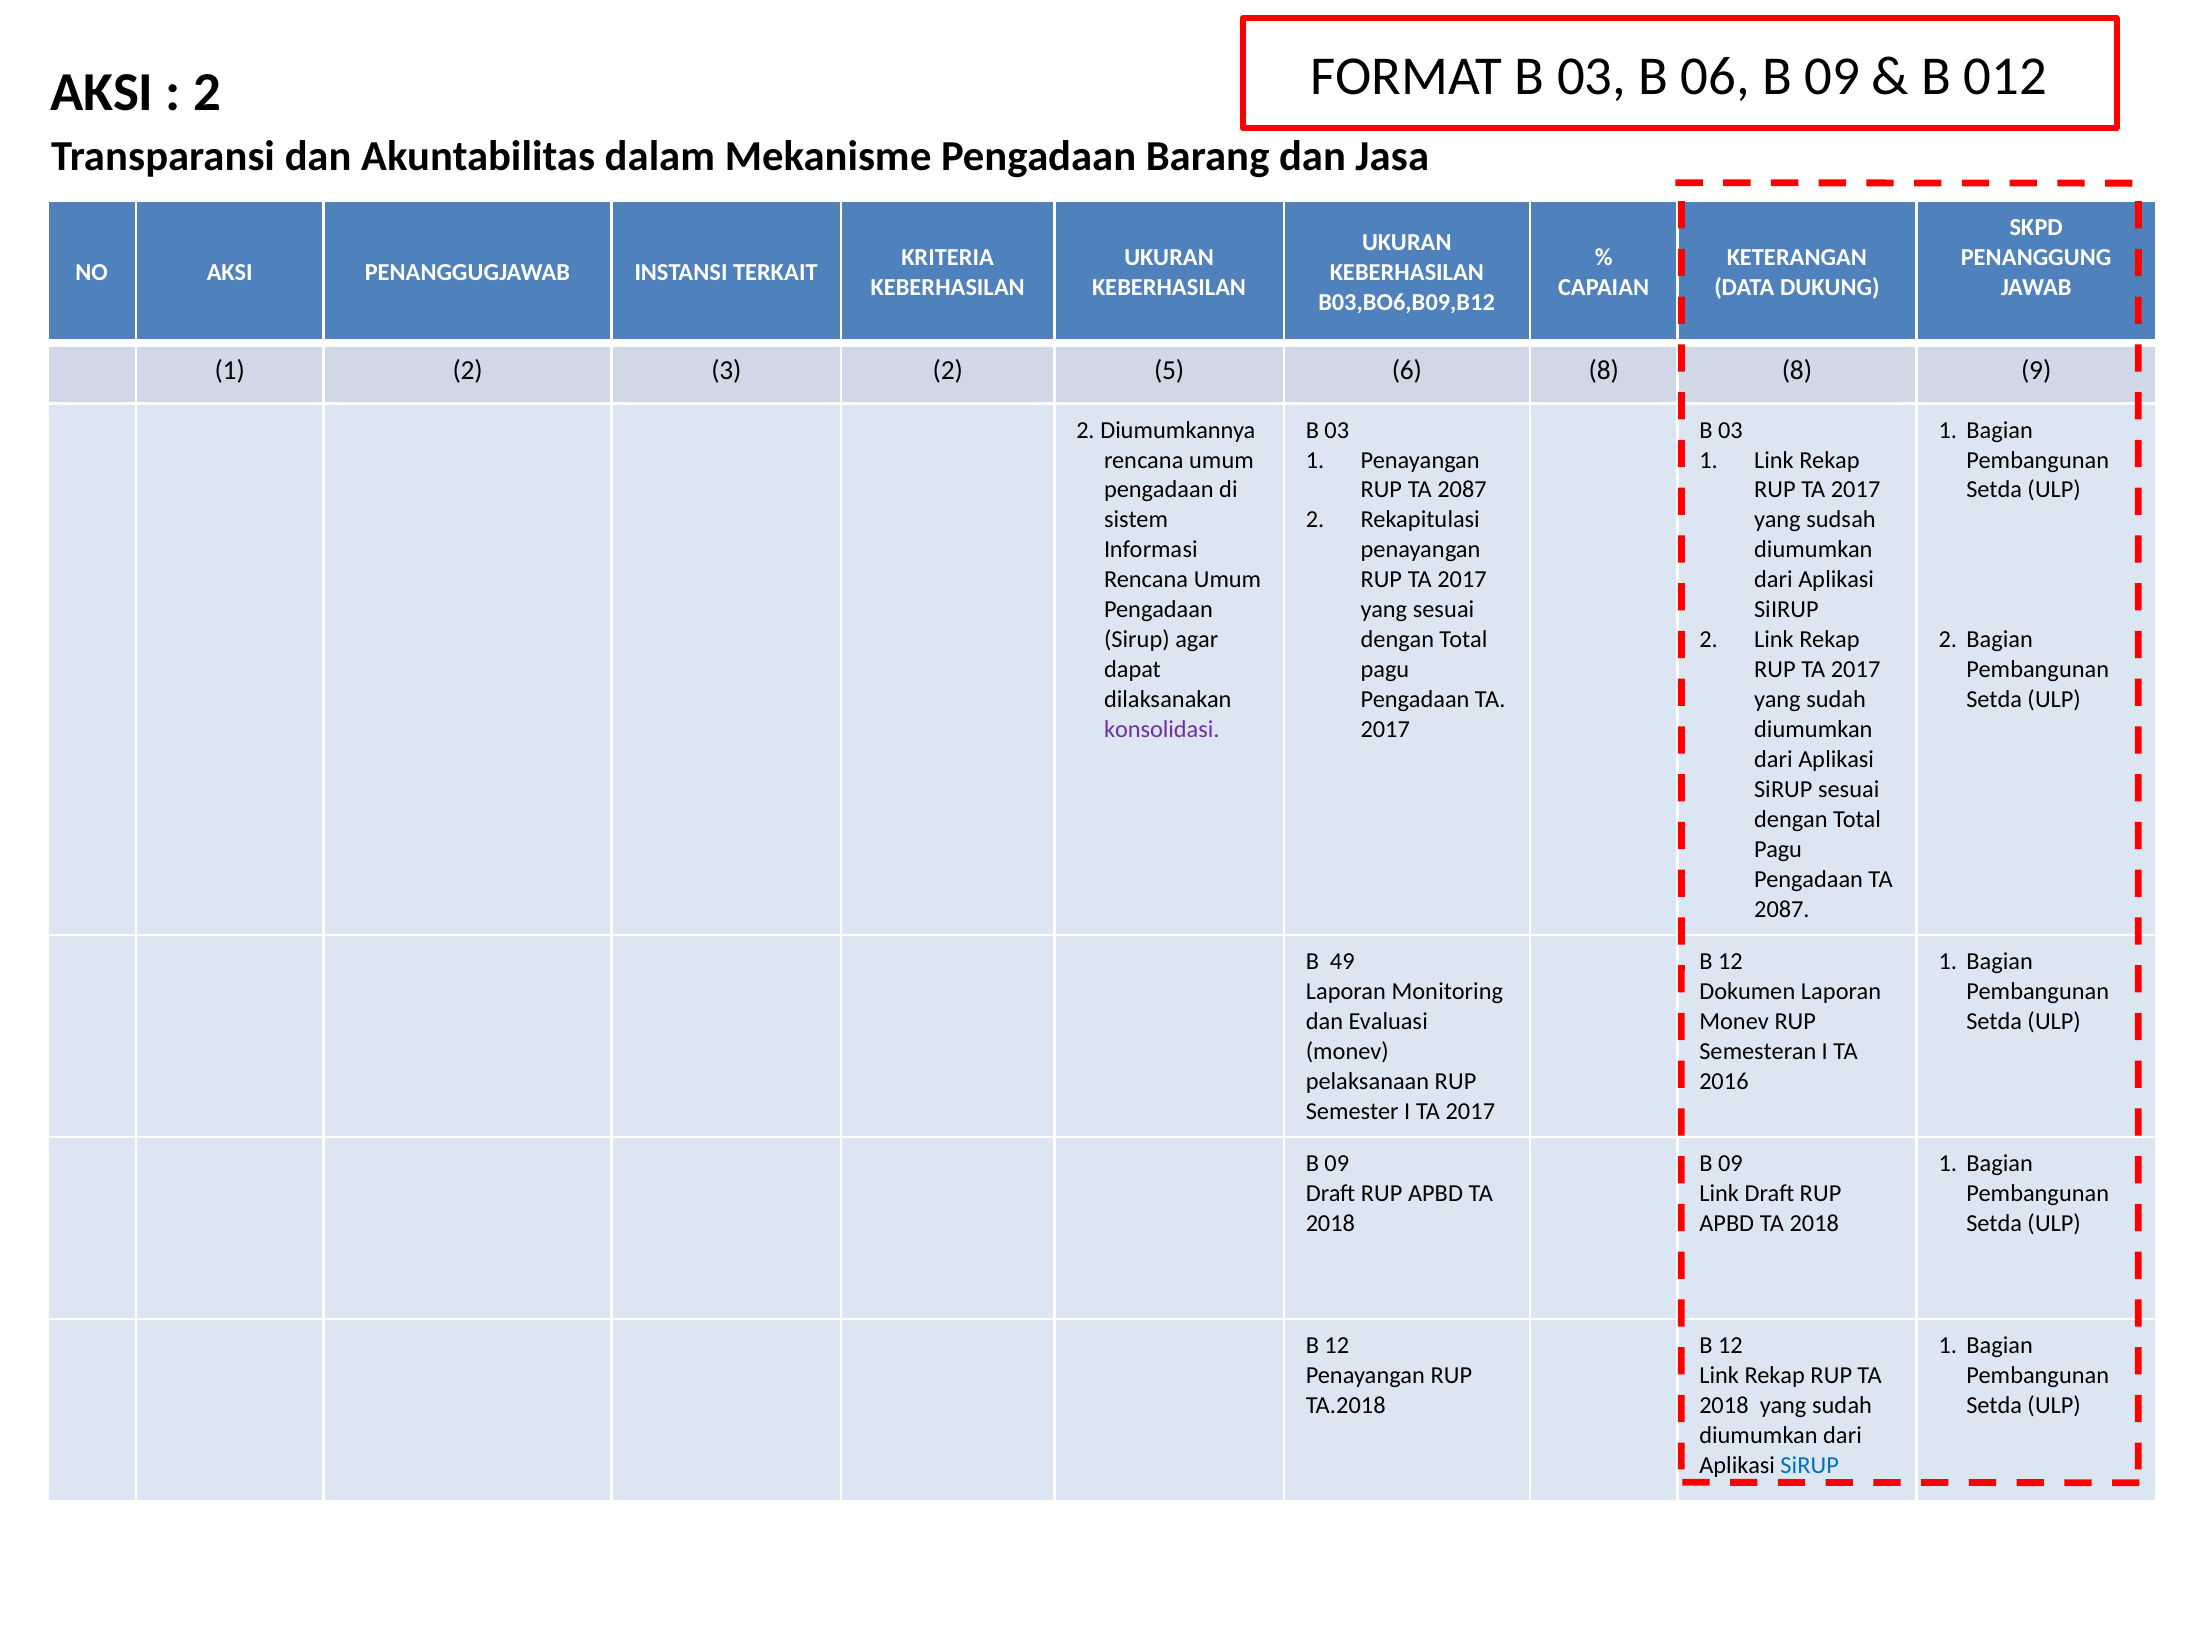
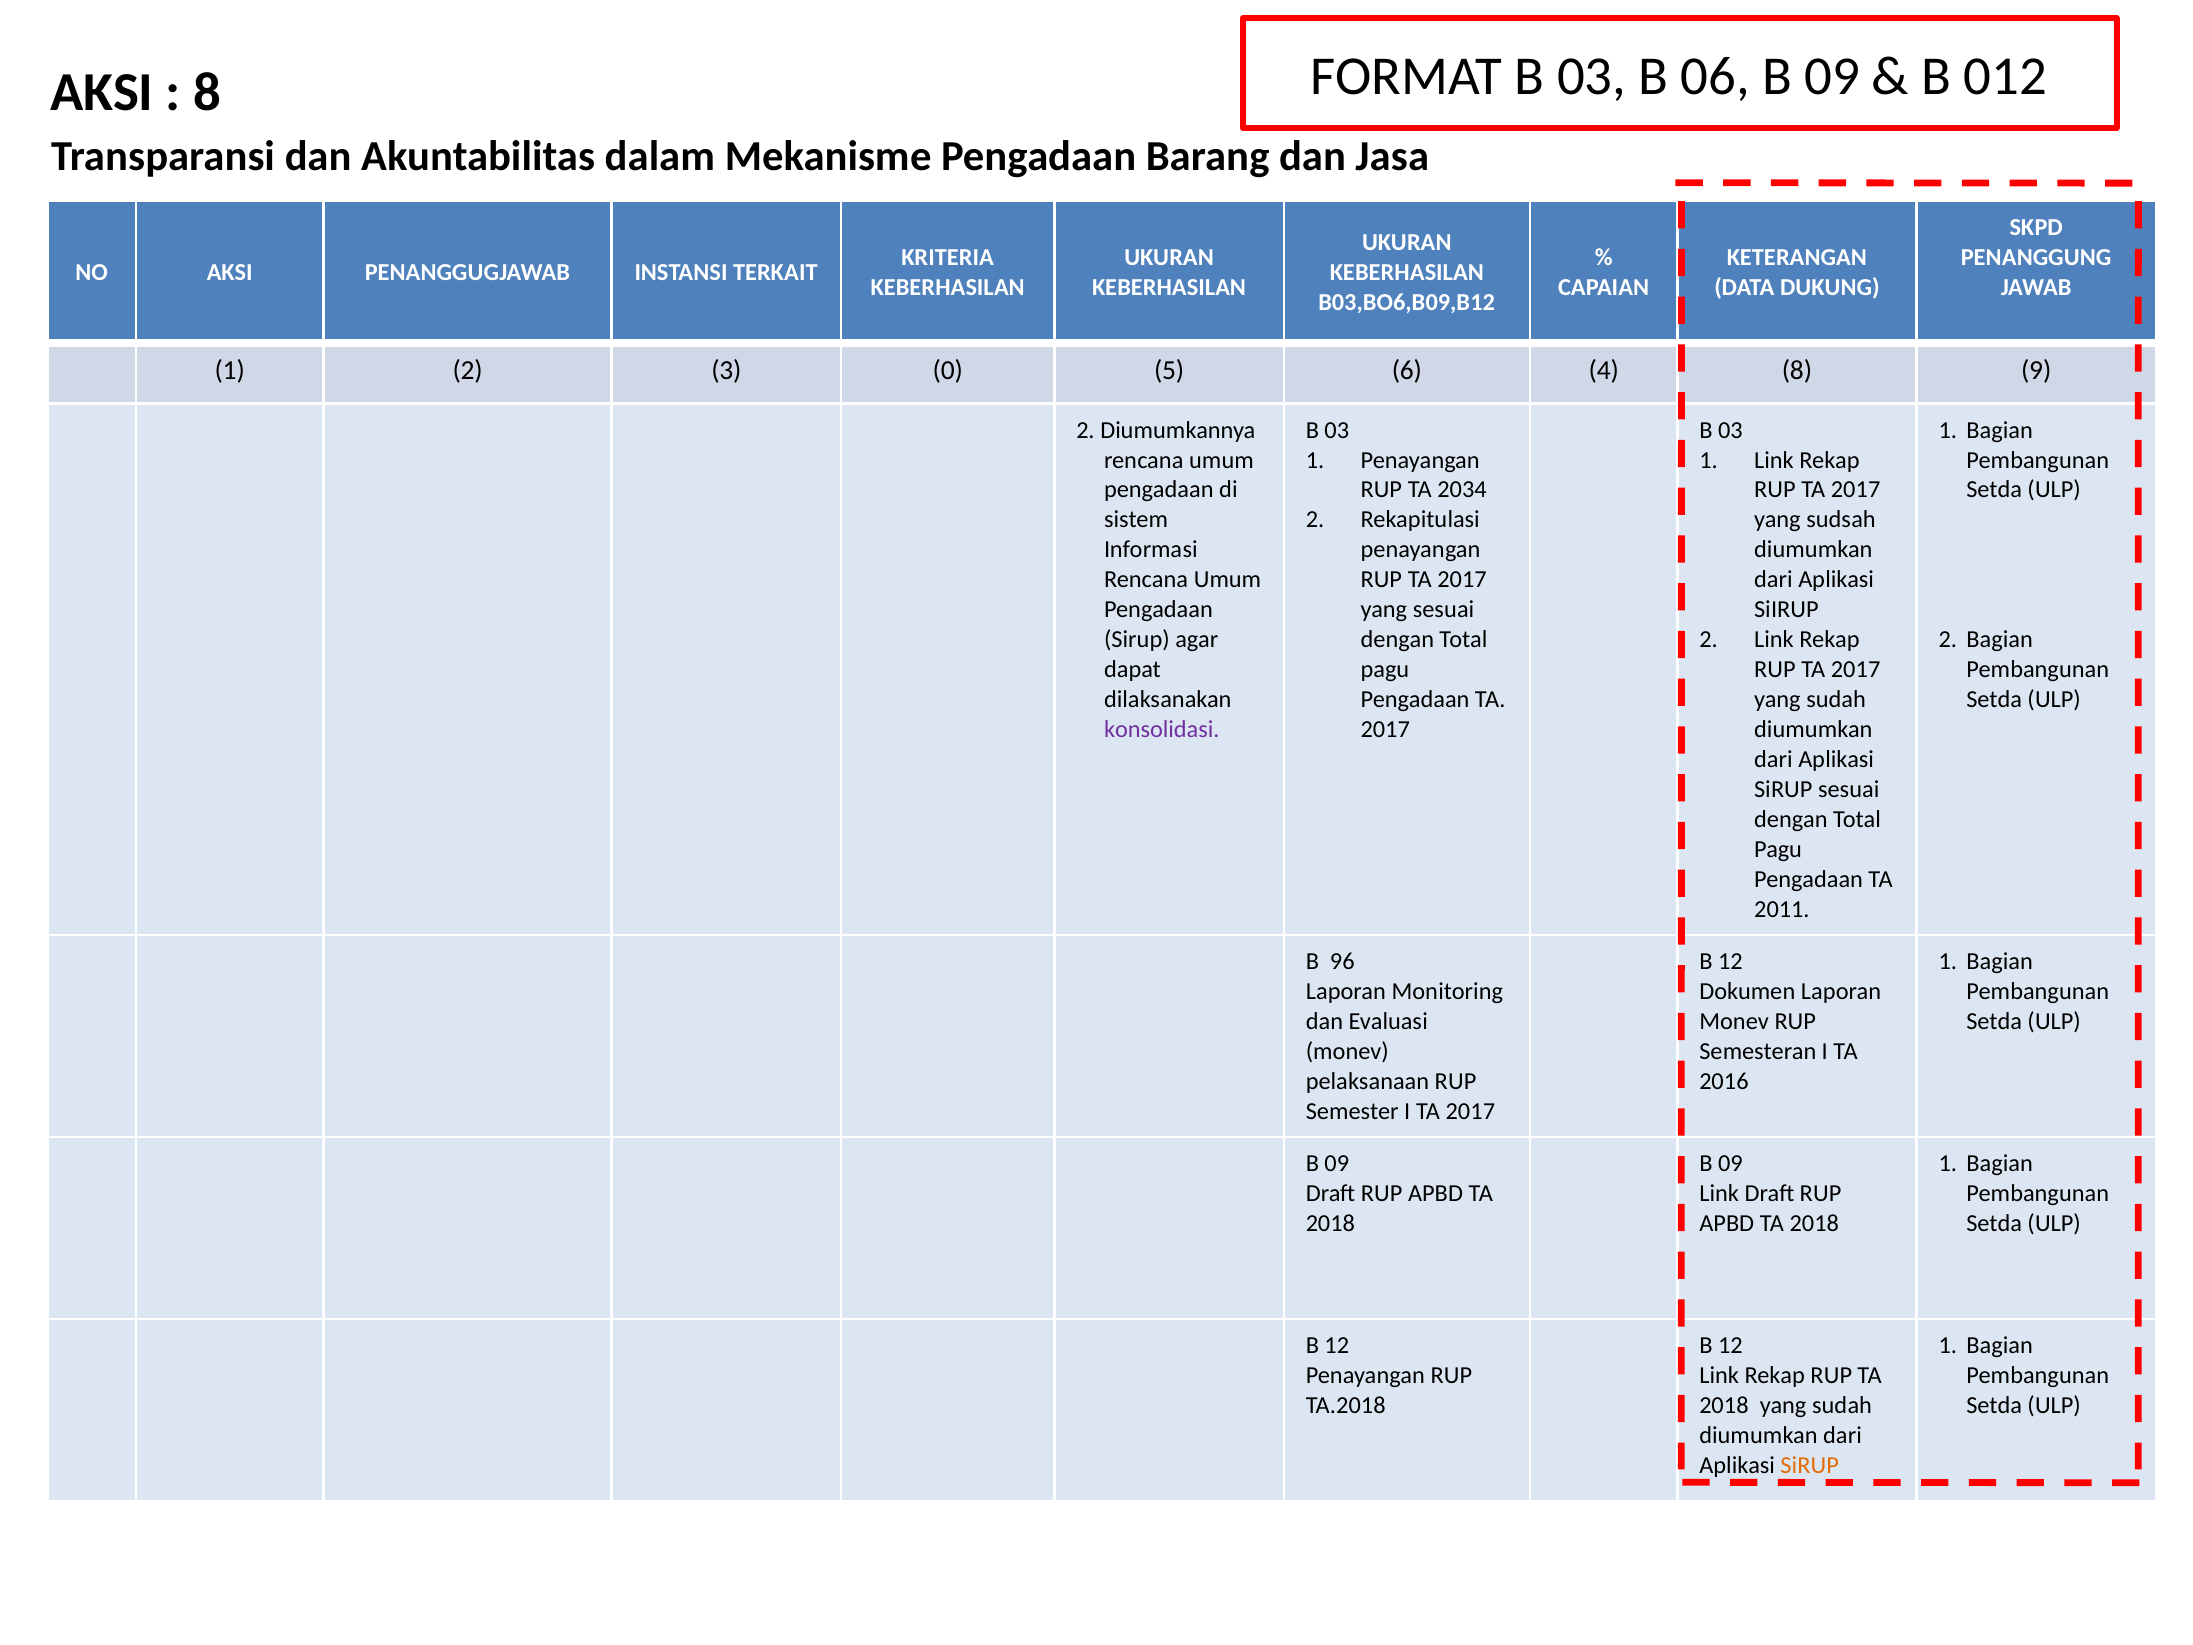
2 at (207, 92): 2 -> 8
3 2: 2 -> 0
6 8: 8 -> 4
RUP TA 2087: 2087 -> 2034
2087 at (1782, 909): 2087 -> 2011
49: 49 -> 96
SiRUP at (1810, 1465) colour: blue -> orange
